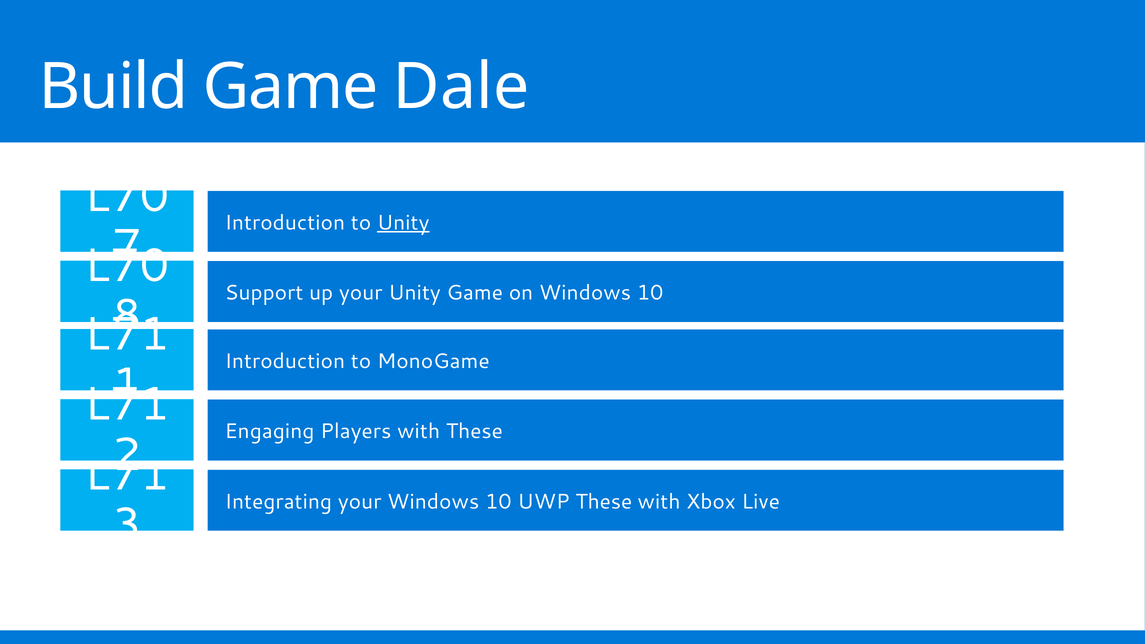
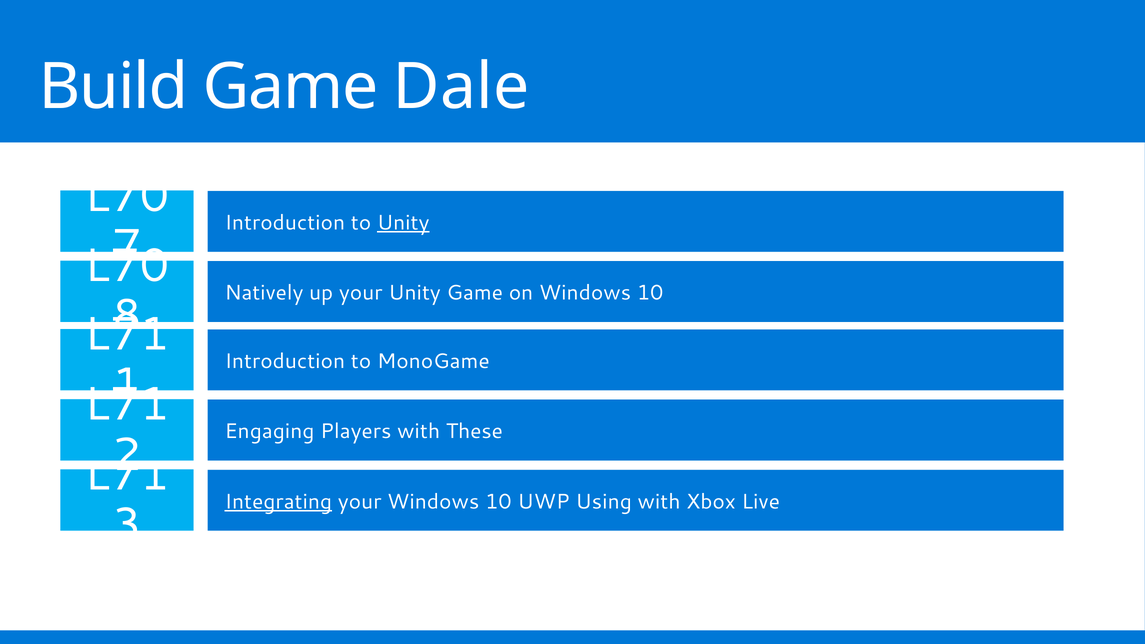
Support: Support -> Natively
Integrating underline: none -> present
UWP These: These -> Using
